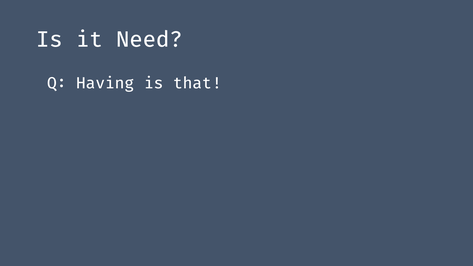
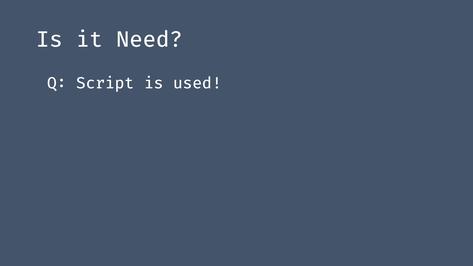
Having: Having -> Script
that: that -> used
